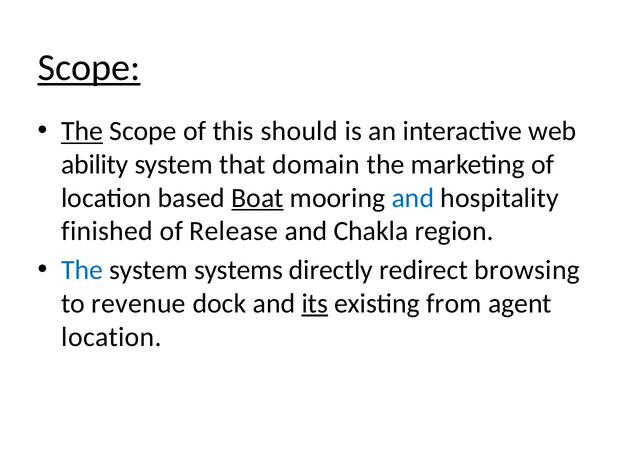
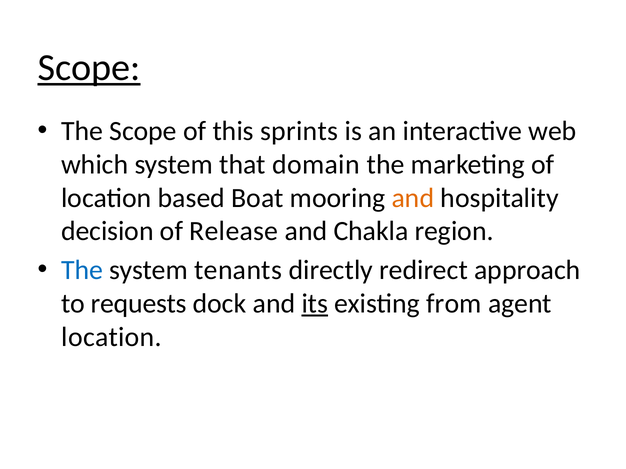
The at (82, 131) underline: present -> none
should: should -> sprints
ability: ability -> which
Boat underline: present -> none
and at (413, 198) colour: blue -> orange
finished: finished -> decision
systems: systems -> tenants
browsing: browsing -> approach
revenue: revenue -> requests
